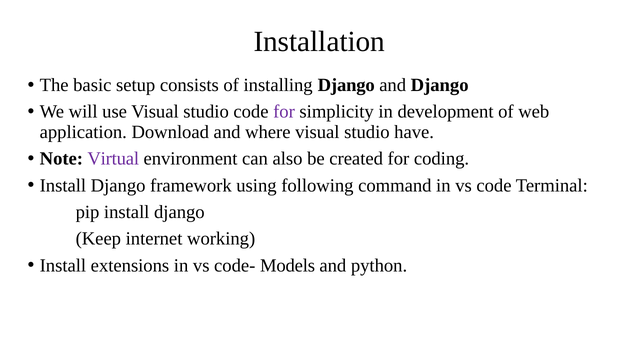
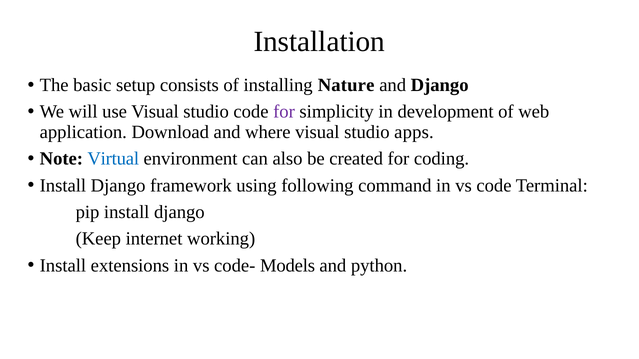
installing Django: Django -> Nature
have: have -> apps
Virtual colour: purple -> blue
